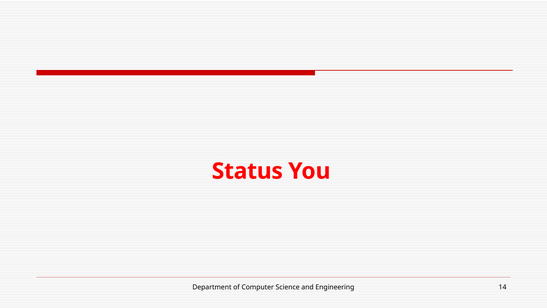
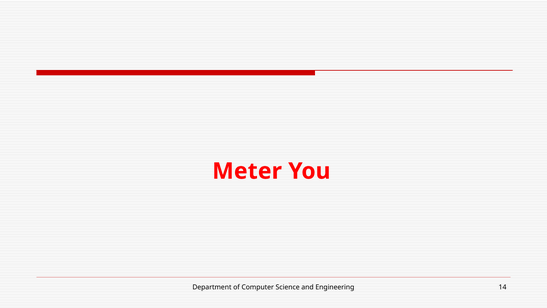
Status: Status -> Meter
